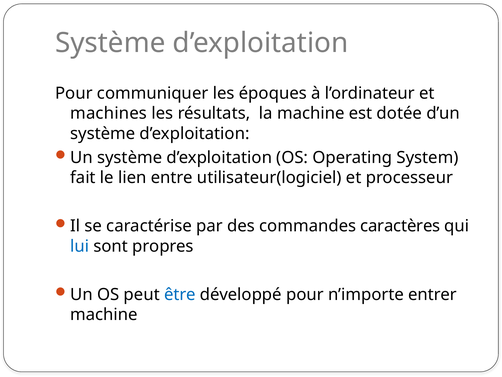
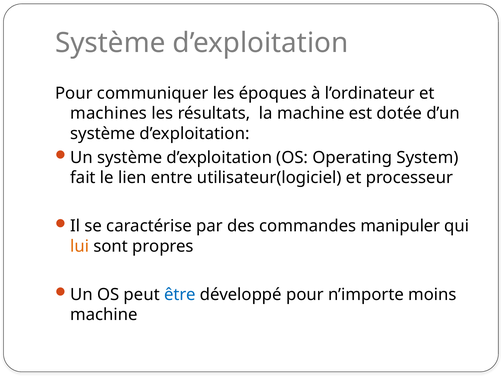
caractères: caractères -> manipuler
lui colour: blue -> orange
entrer: entrer -> moins
